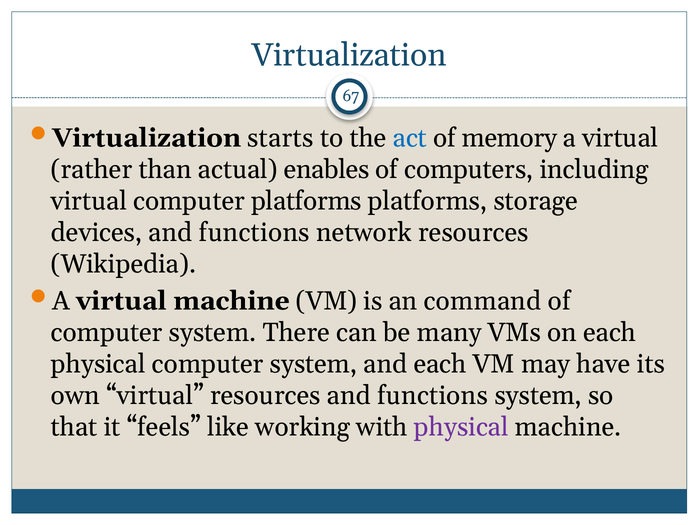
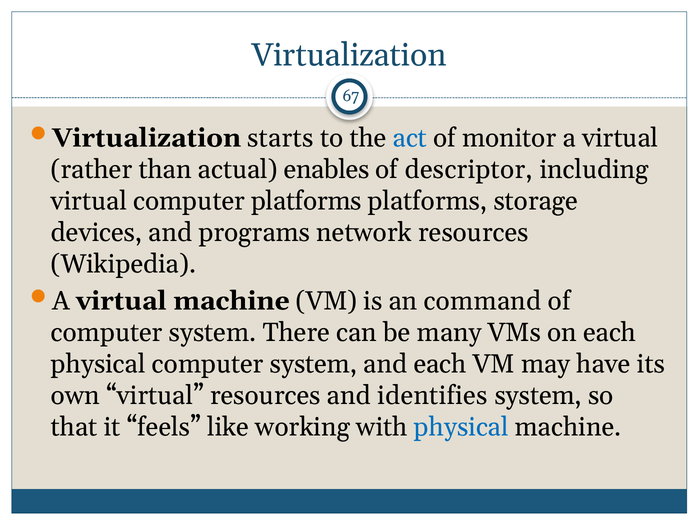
memory: memory -> monitor
computers: computers -> descriptor
devices and functions: functions -> programs
resources and functions: functions -> identifies
physical at (461, 426) colour: purple -> blue
